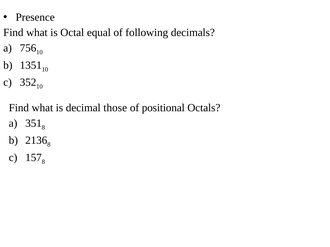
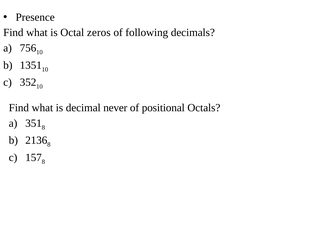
equal: equal -> zeros
those: those -> never
